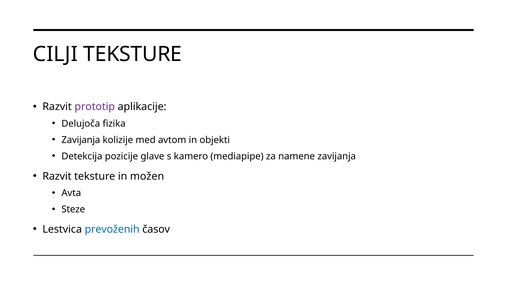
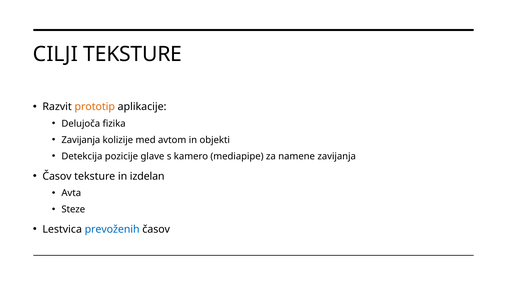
prototip colour: purple -> orange
Razvit at (57, 176): Razvit -> Časov
možen: možen -> izdelan
